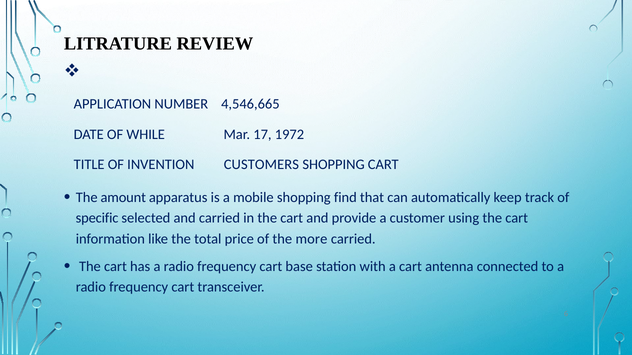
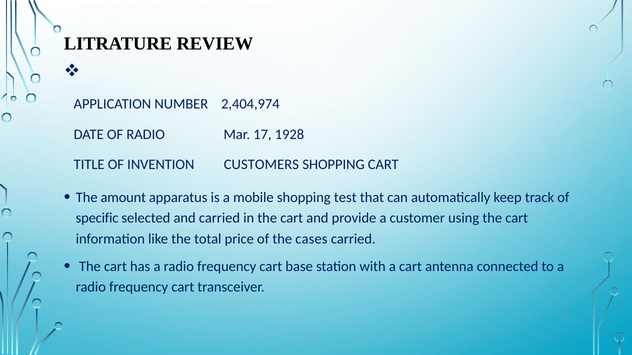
4,546,665: 4,546,665 -> 2,404,974
OF WHILE: WHILE -> RADIO
1972: 1972 -> 1928
find: find -> test
more: more -> cases
